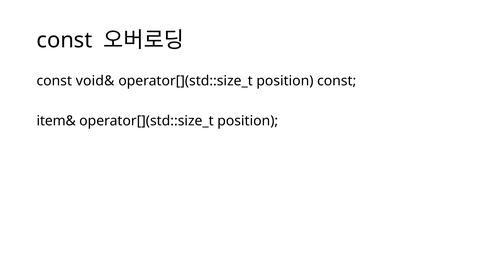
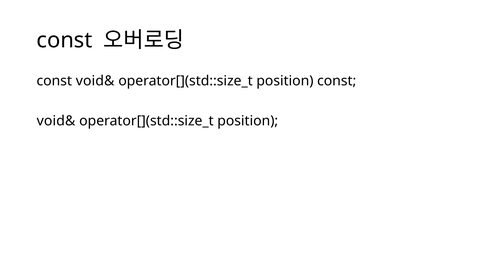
item& at (56, 121): item& -> void&
